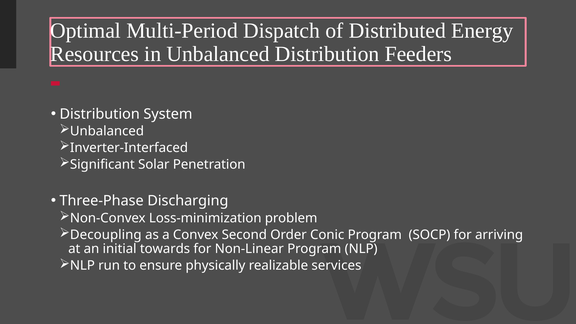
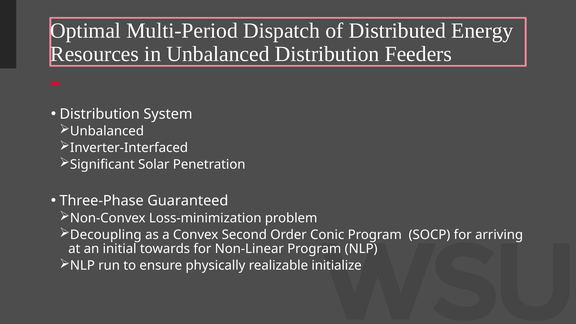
Discharging: Discharging -> Guaranteed
services: services -> initialize
